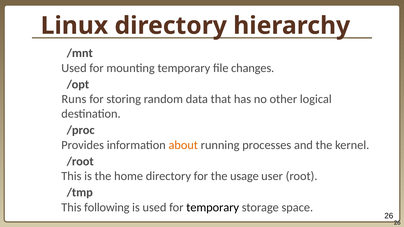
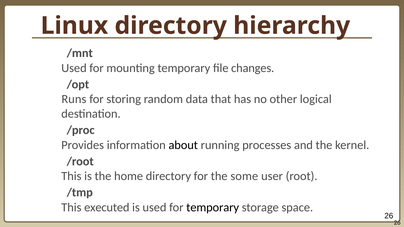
about colour: orange -> black
usage: usage -> some
following: following -> executed
